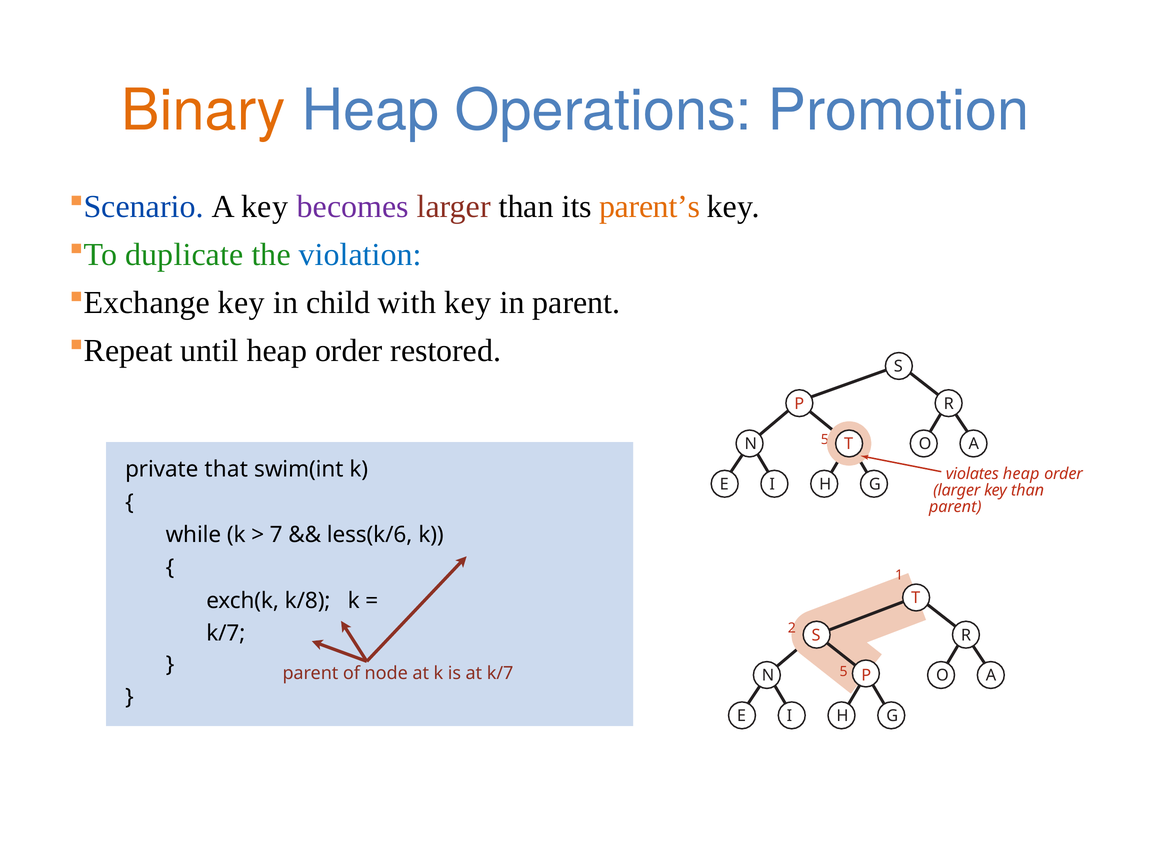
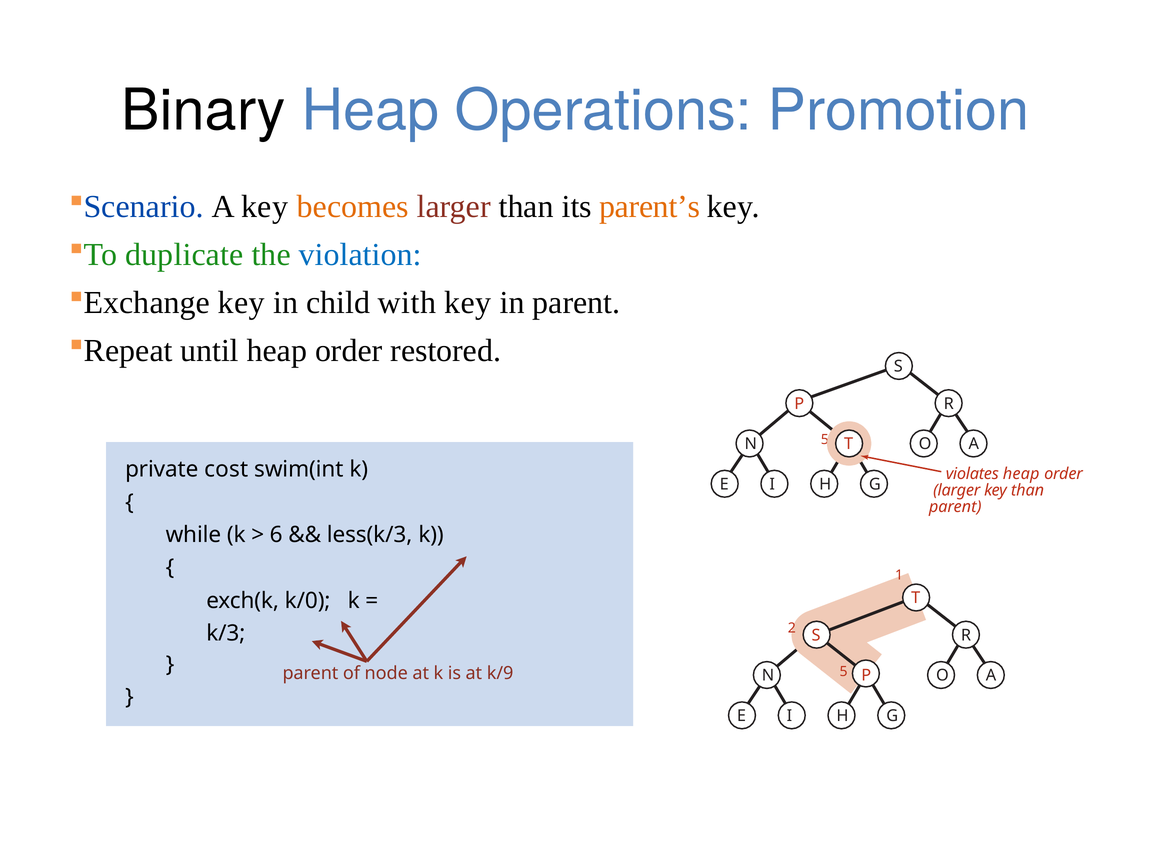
Binary colour: orange -> black
becomes colour: purple -> orange
that: that -> cost
7: 7 -> 6
less(k/6: less(k/6 -> less(k/3
k/8: k/8 -> k/0
k/7 at (226, 633): k/7 -> k/3
at k/7: k/7 -> k/9
